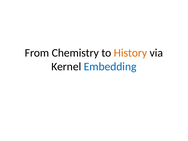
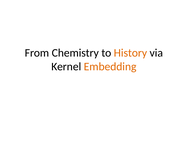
Embedding colour: blue -> orange
